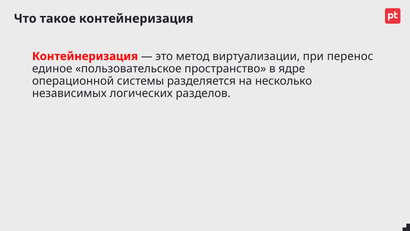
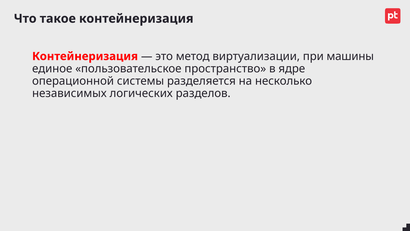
перенос: перенос -> машины
